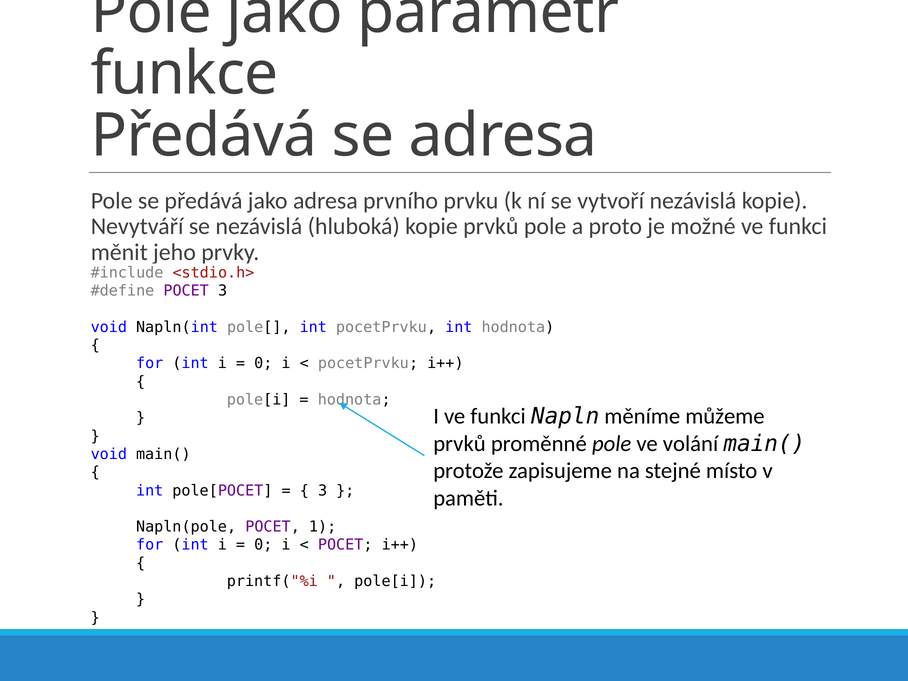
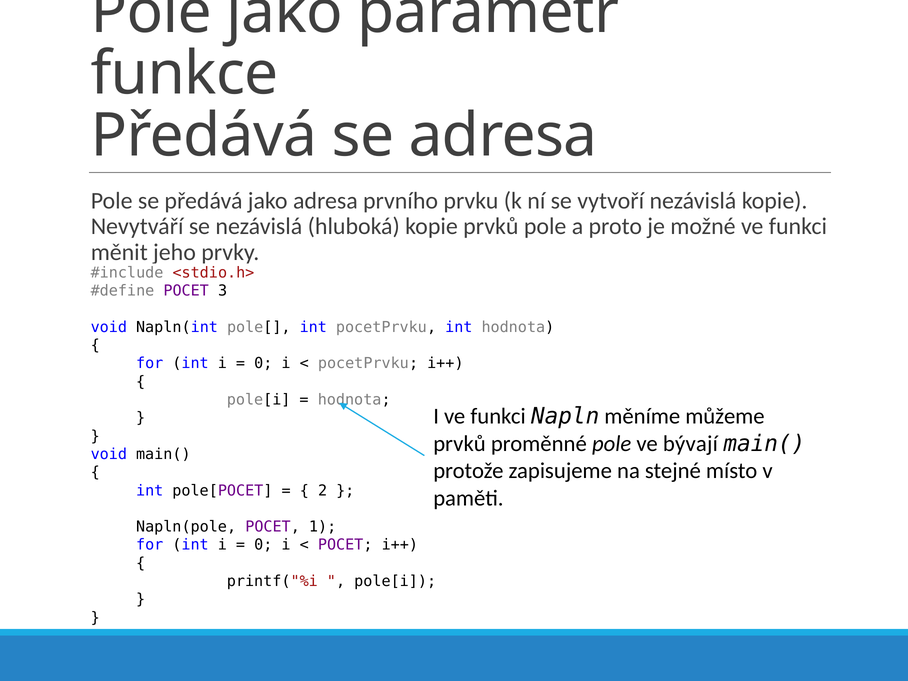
volání: volání -> bývají
3 at (323, 491): 3 -> 2
